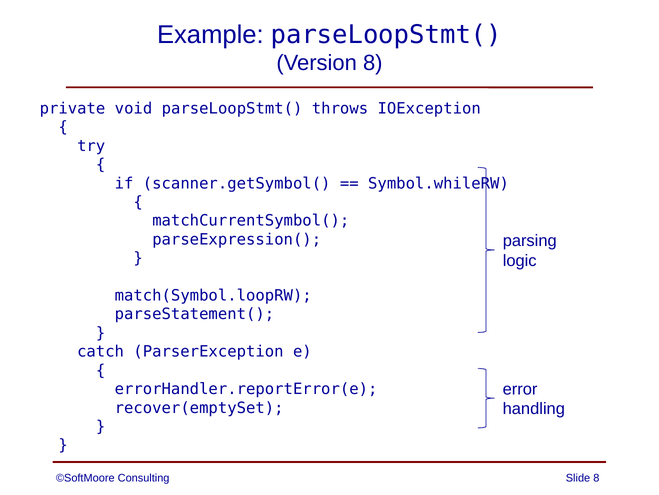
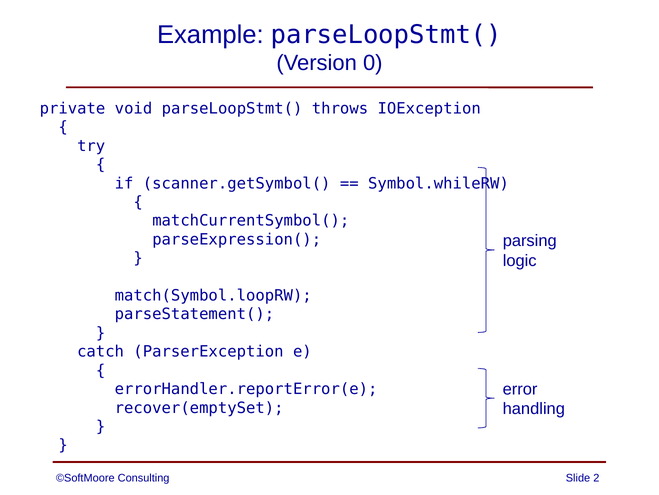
Version 8: 8 -> 0
Slide 8: 8 -> 2
